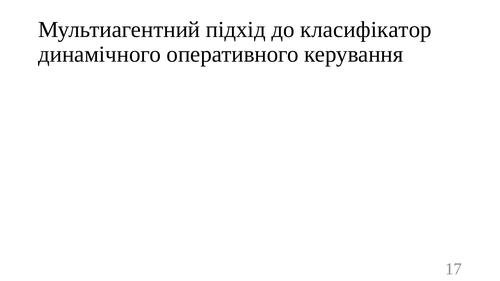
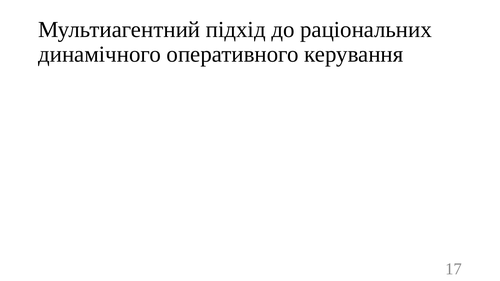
класифікатор: класифікатор -> раціональних
